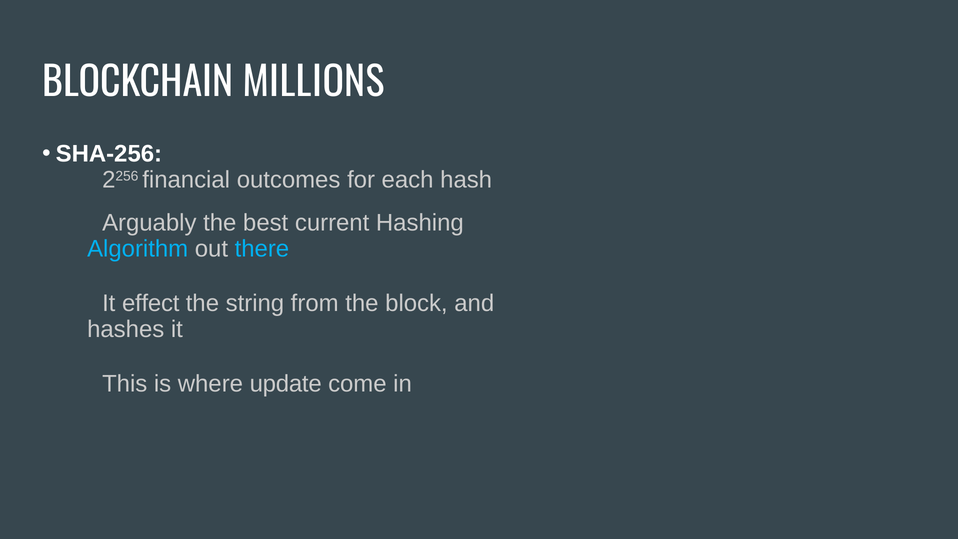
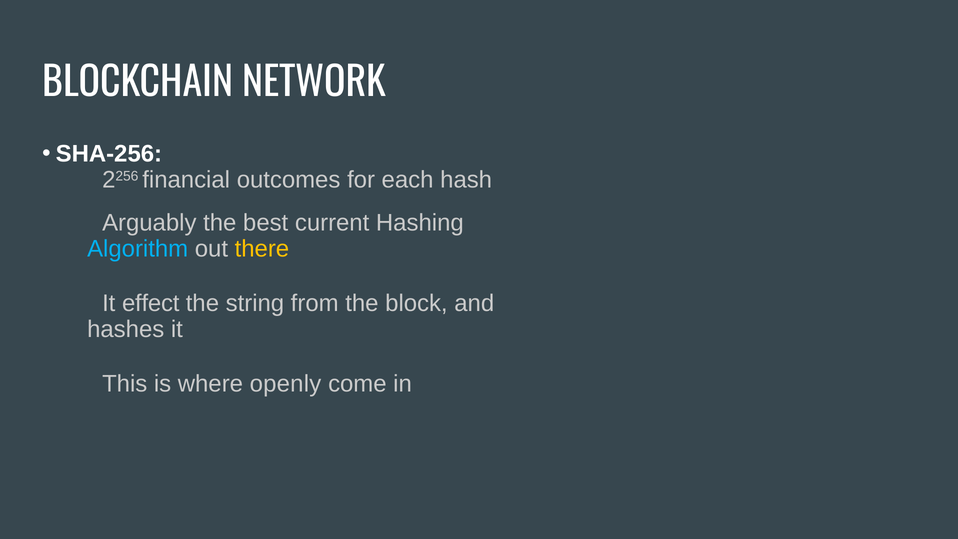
MILLIONS: MILLIONS -> NETWORK
there colour: light blue -> yellow
update: update -> openly
